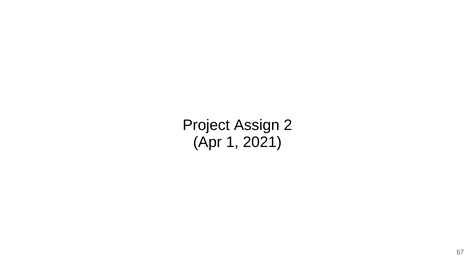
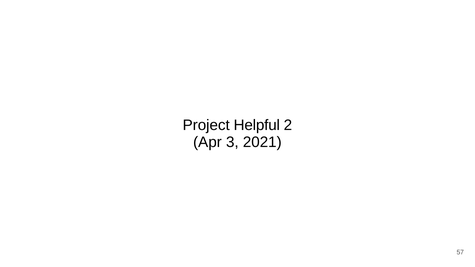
Assign: Assign -> Helpful
1: 1 -> 3
